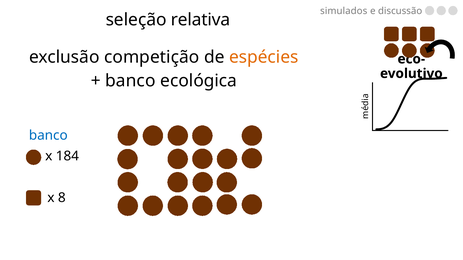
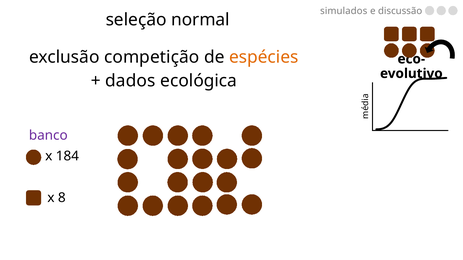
relativa: relativa -> normal
banco at (130, 81): banco -> dados
banco at (48, 136) colour: blue -> purple
